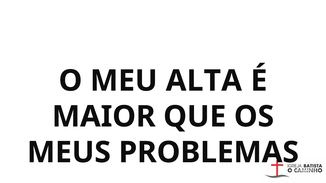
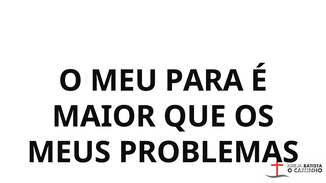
ALTA: ALTA -> PARA
